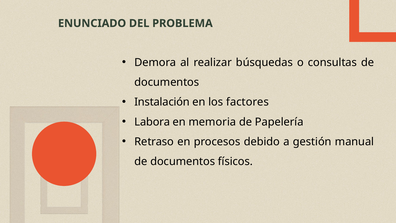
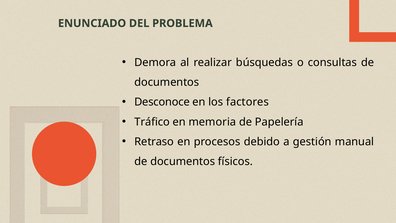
Instalación: Instalación -> Desconoce
Labora: Labora -> Tráfico
